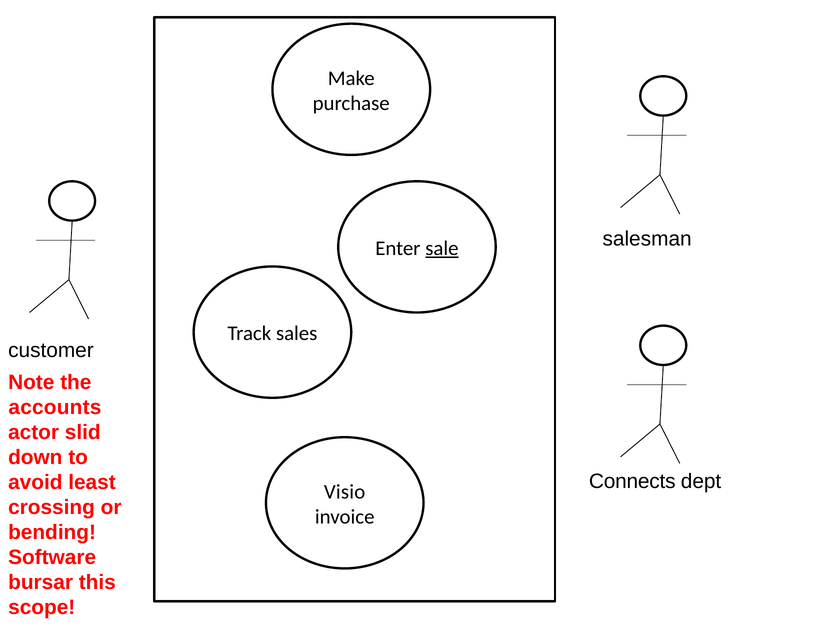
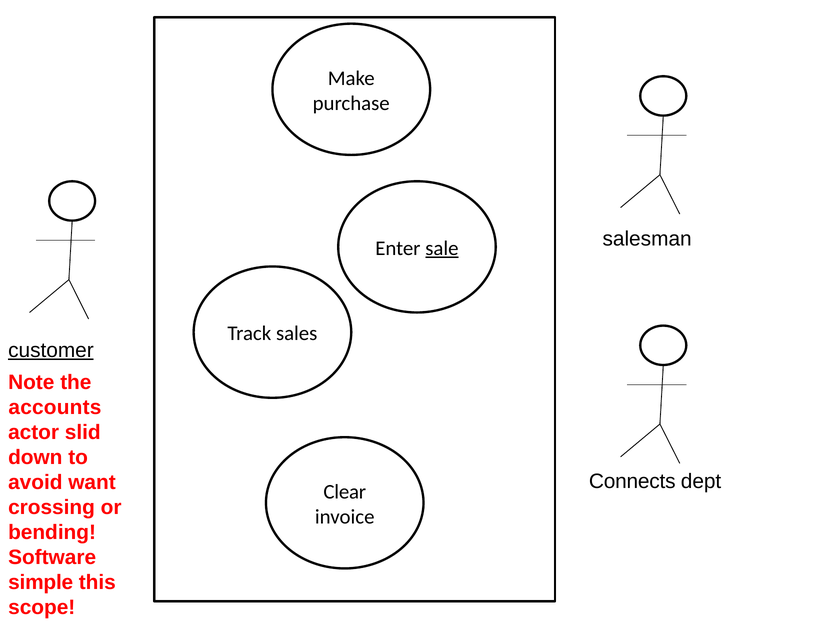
customer underline: none -> present
least: least -> want
Visio: Visio -> Clear
bursar: bursar -> simple
